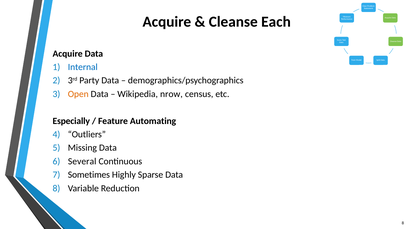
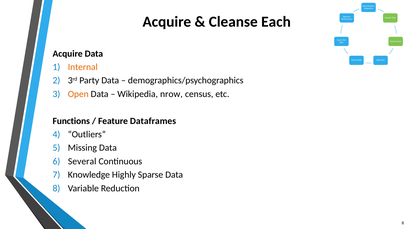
Internal colour: blue -> orange
Especially: Especially -> Functions
Automating: Automating -> Dataframes
Sometimes: Sometimes -> Knowledge
